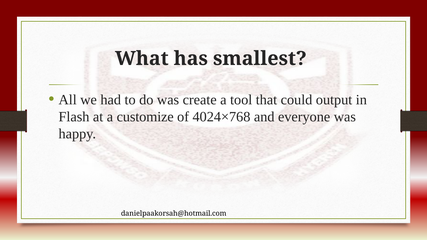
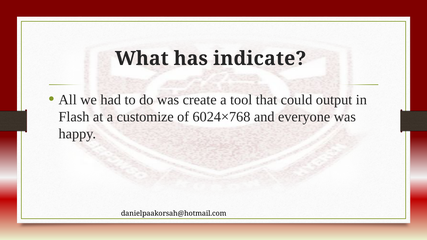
smallest: smallest -> indicate
4024×768: 4024×768 -> 6024×768
